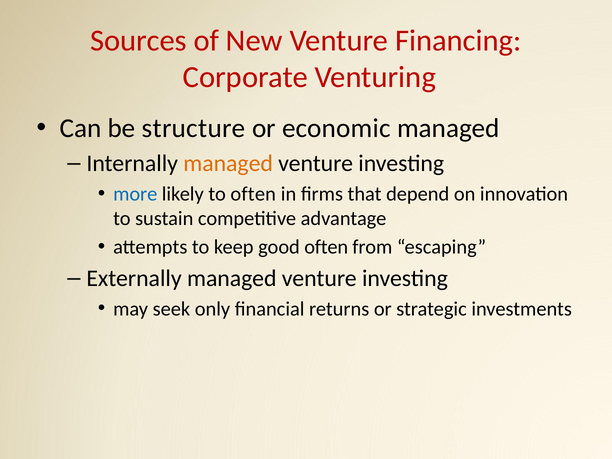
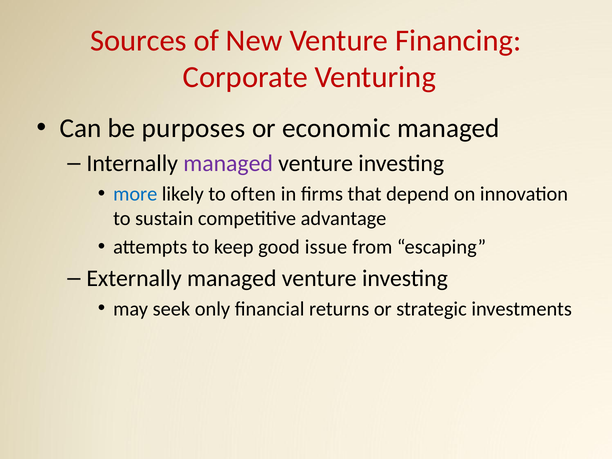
structure: structure -> purposes
managed at (228, 164) colour: orange -> purple
good often: often -> issue
